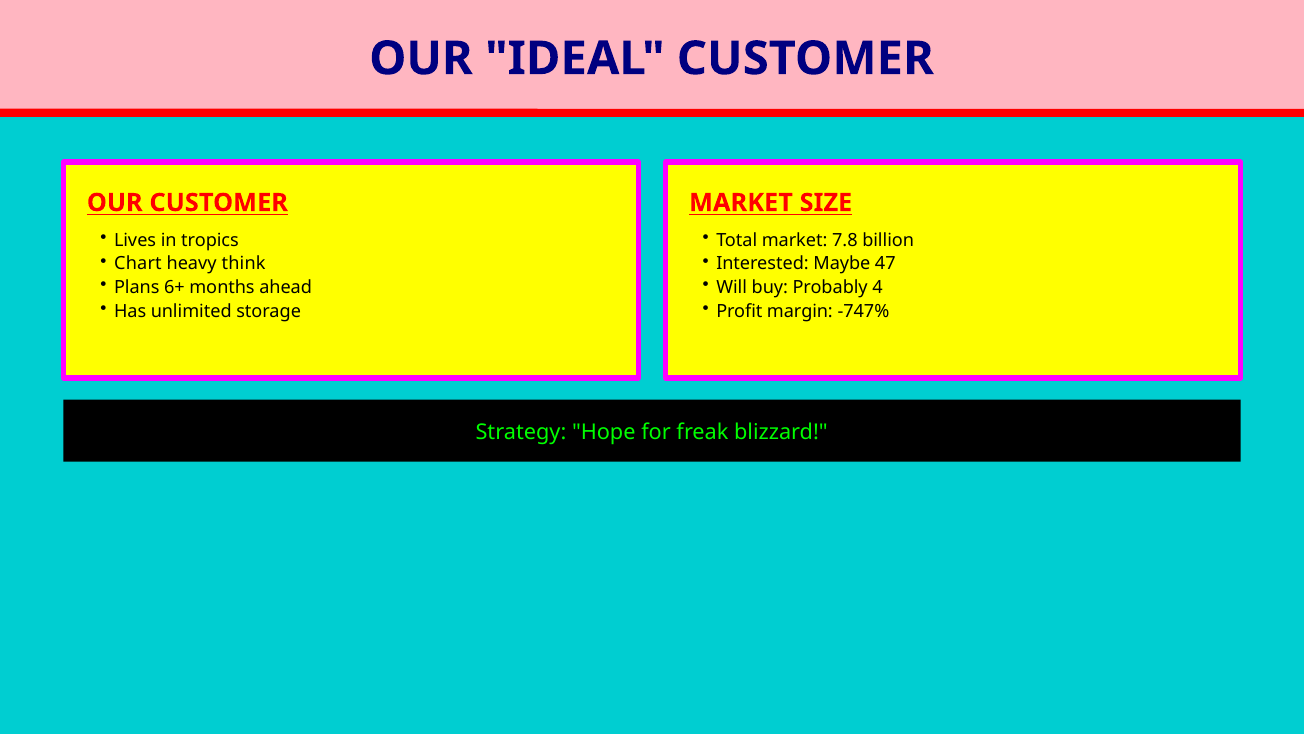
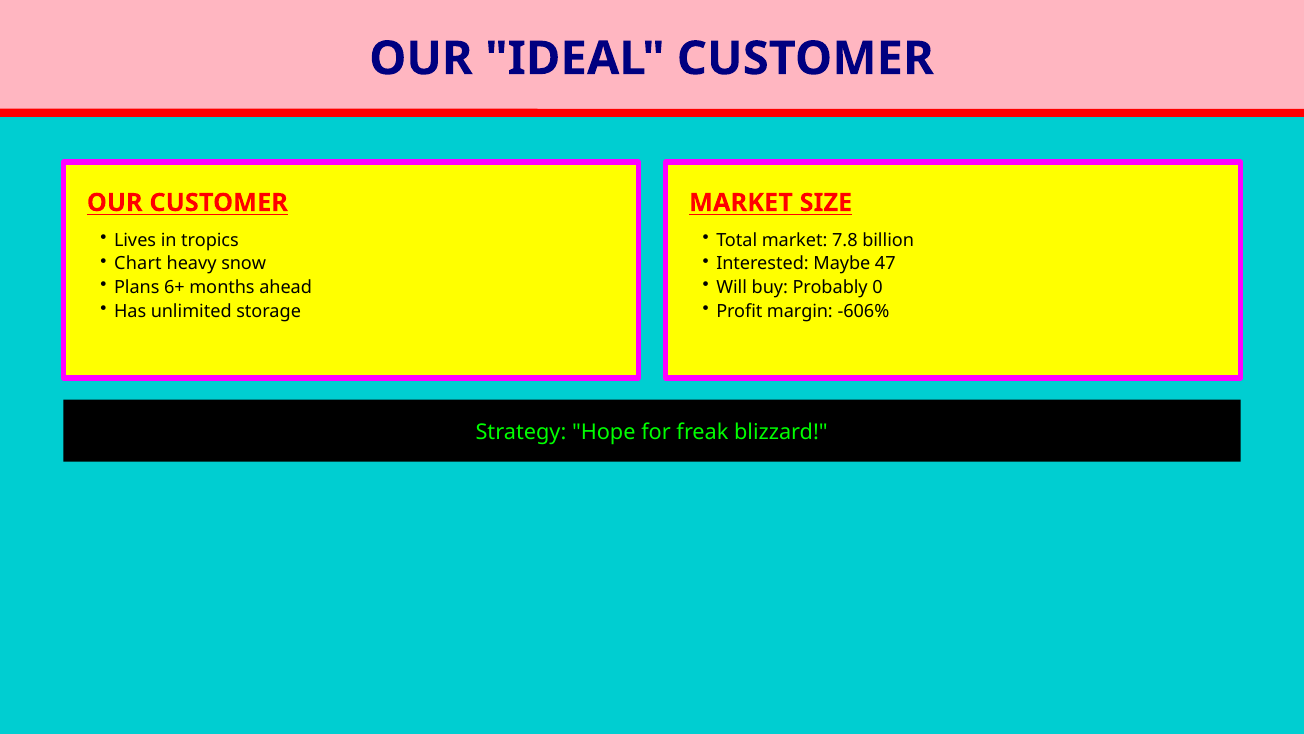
think: think -> snow
4: 4 -> 0
-747%: -747% -> -606%
